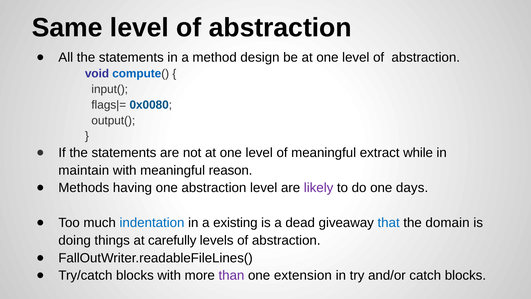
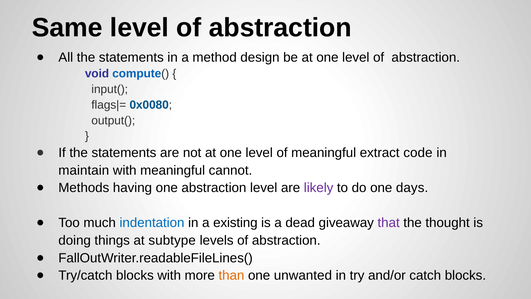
while: while -> code
reason: reason -> cannot
that colour: blue -> purple
domain: domain -> thought
carefully: carefully -> subtype
than colour: purple -> orange
extension: extension -> unwanted
